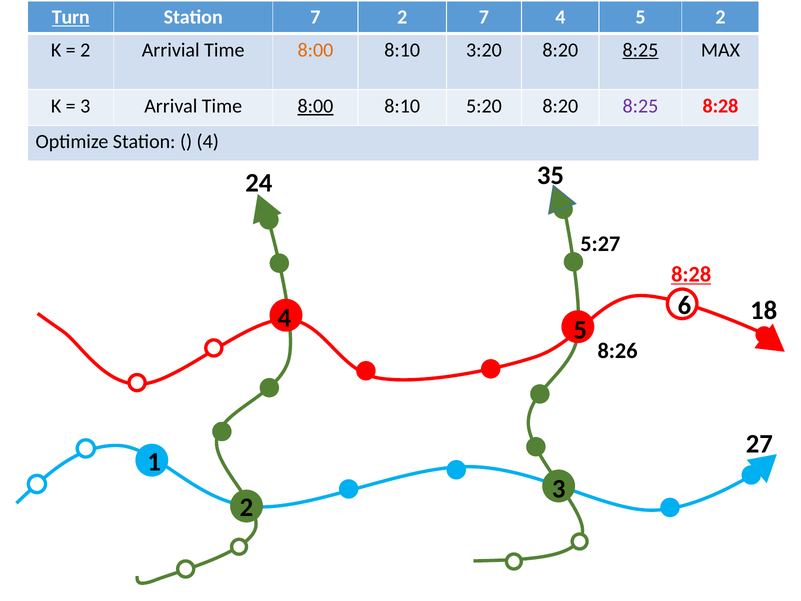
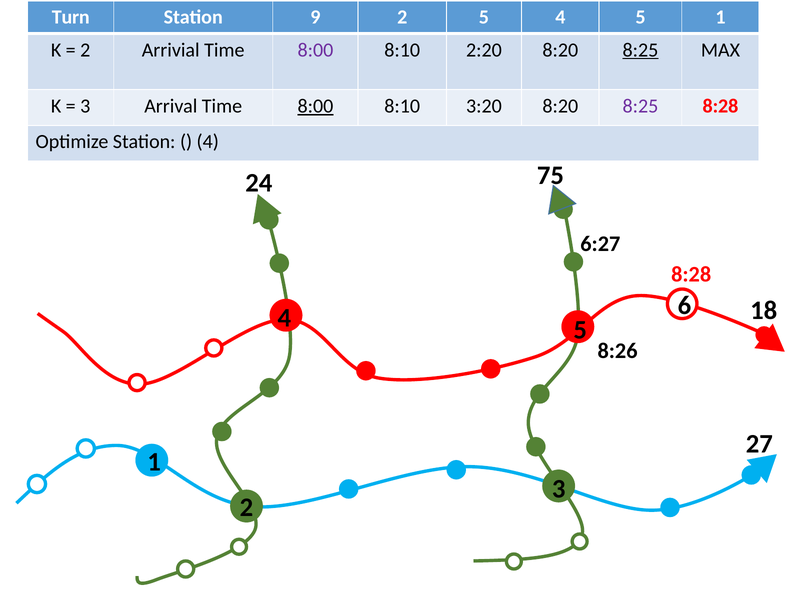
Turn underline: present -> none
Station 7: 7 -> 9
2 7: 7 -> 5
5 2: 2 -> 1
8:00 at (315, 50) colour: orange -> purple
3:20: 3:20 -> 2:20
5:20: 5:20 -> 3:20
35: 35 -> 75
5:27: 5:27 -> 6:27
8:28 at (691, 274) underline: present -> none
